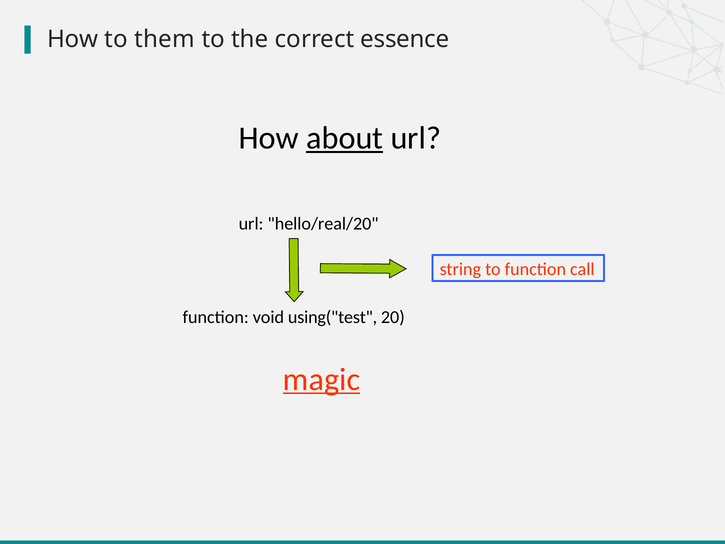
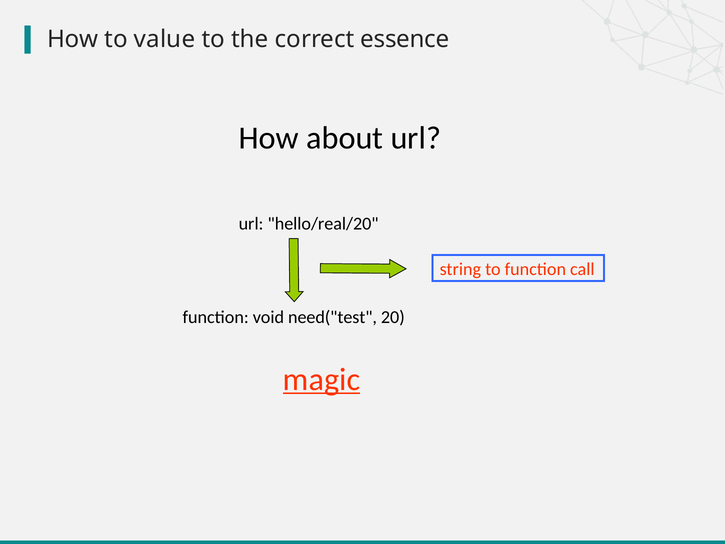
them: them -> value
about underline: present -> none
using("test: using("test -> need("test
